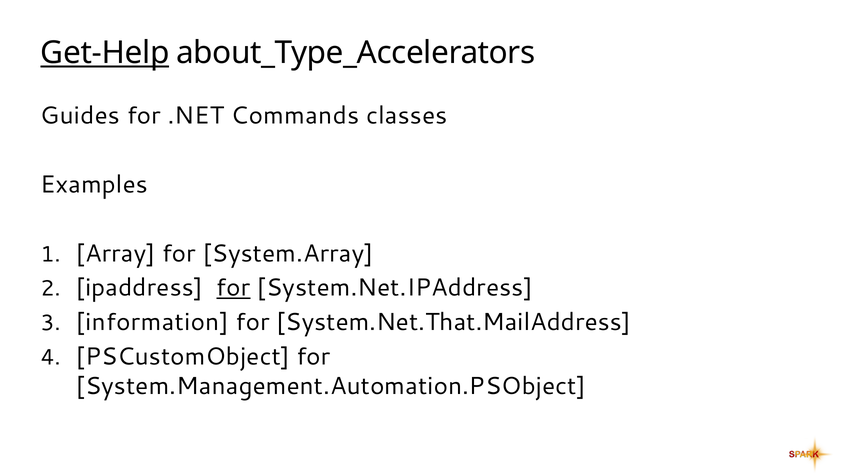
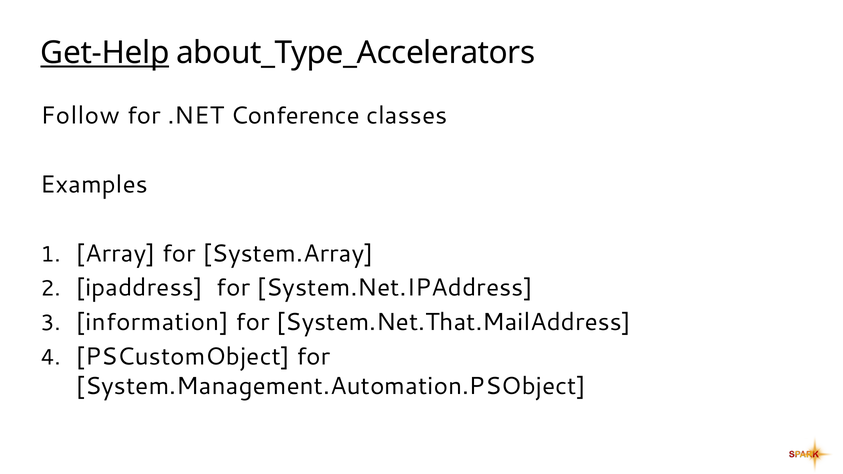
Guides: Guides -> Follow
Commands: Commands -> Conference
for at (233, 288) underline: present -> none
